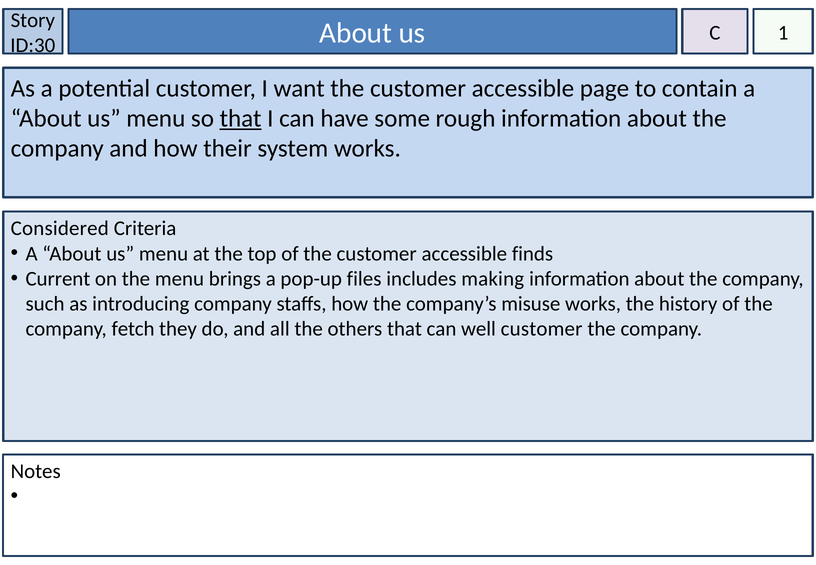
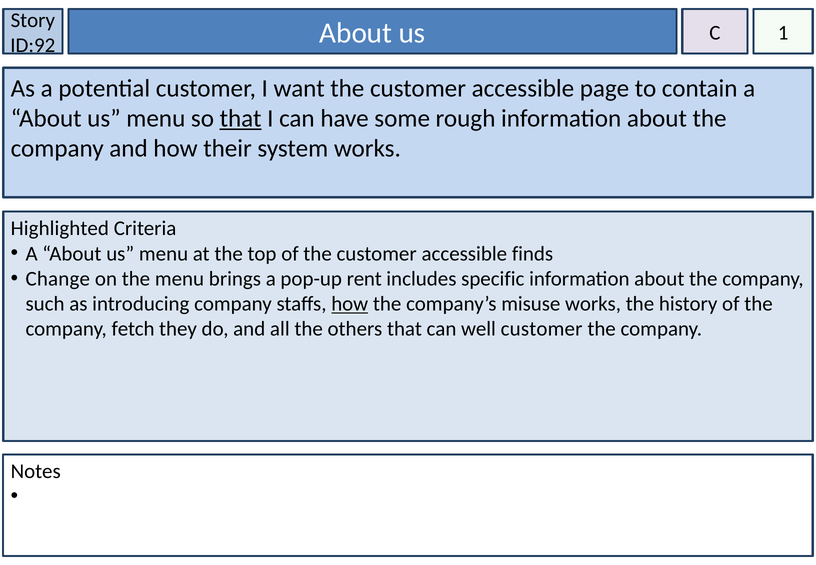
ID:30: ID:30 -> ID:92
Considered: Considered -> Highlighted
Current: Current -> Change
files: files -> rent
making: making -> specific
how at (350, 304) underline: none -> present
